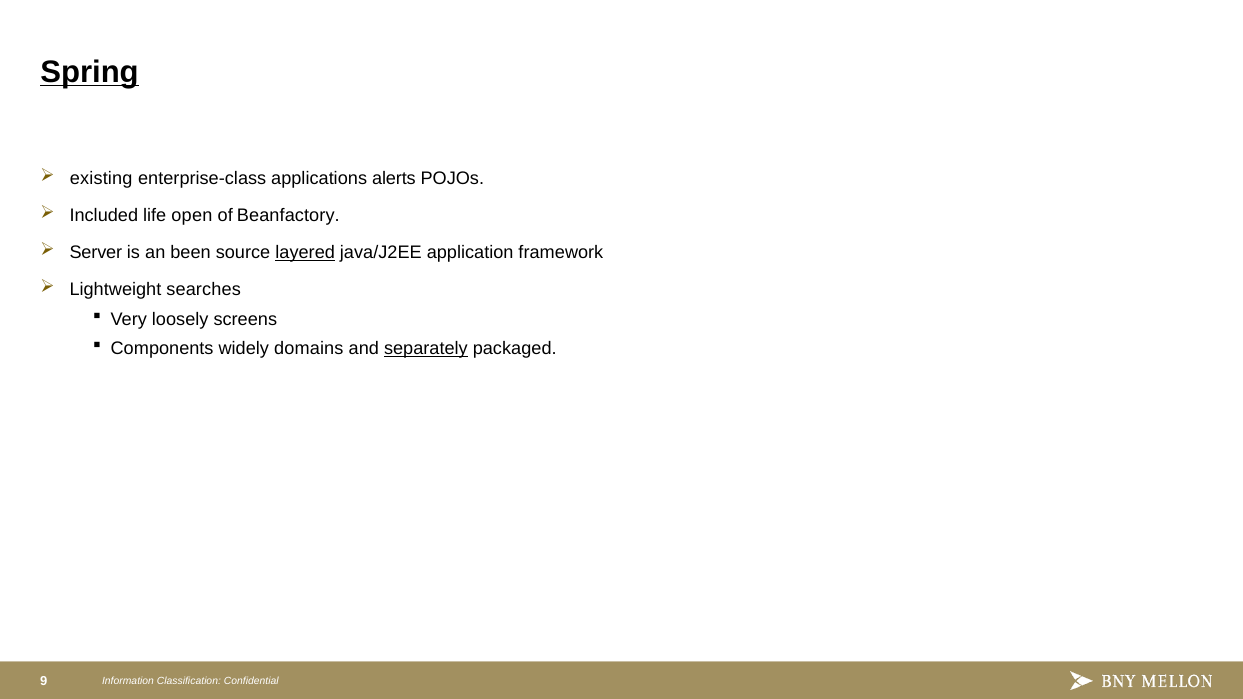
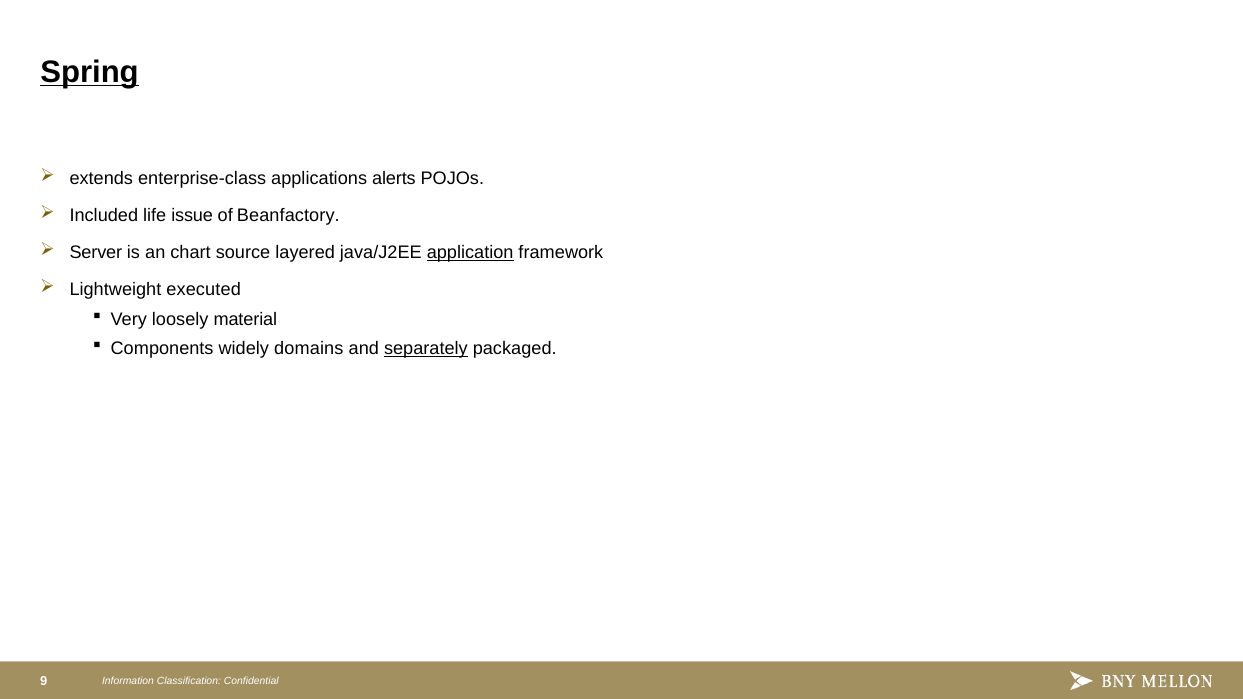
existing: existing -> extends
open: open -> issue
been: been -> chart
layered underline: present -> none
application underline: none -> present
searches: searches -> executed
screens: screens -> material
